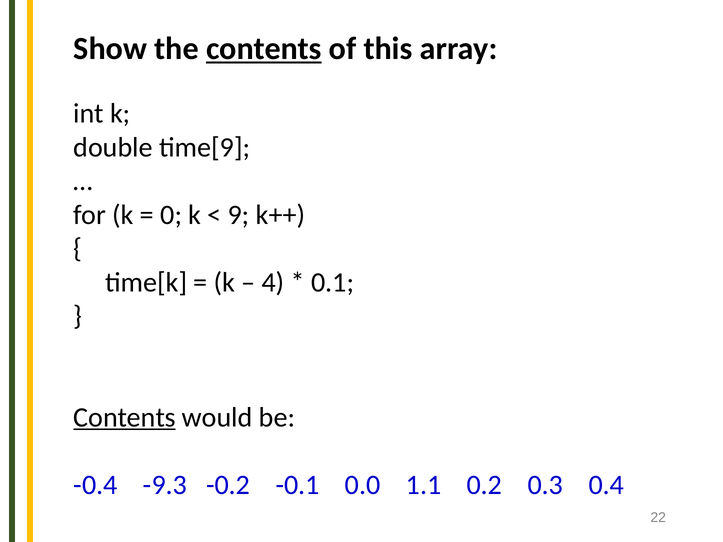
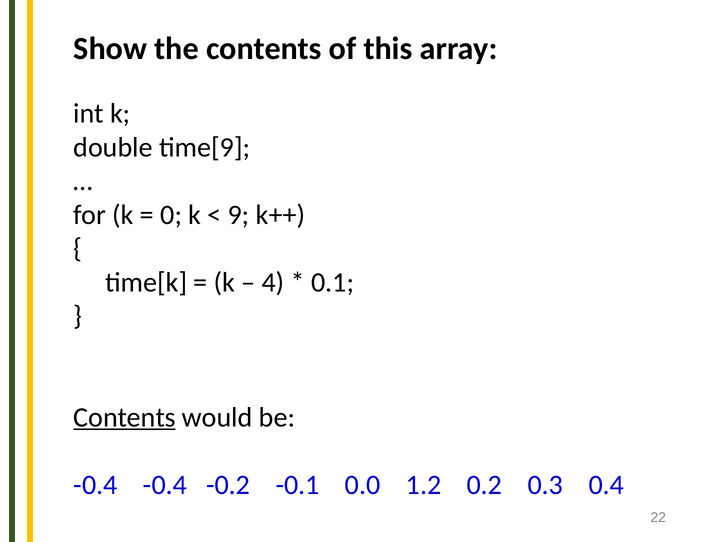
contents at (264, 49) underline: present -> none
-0.4 -9.3: -9.3 -> -0.4
1.1: 1.1 -> 1.2
